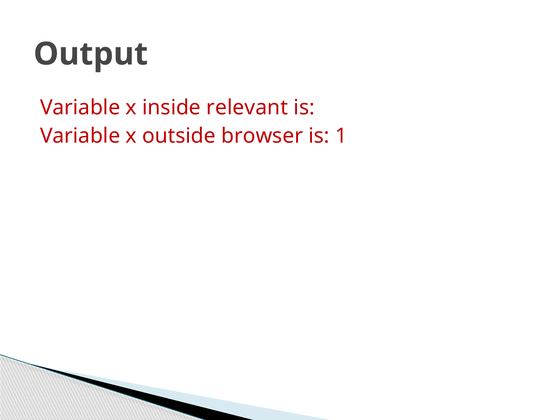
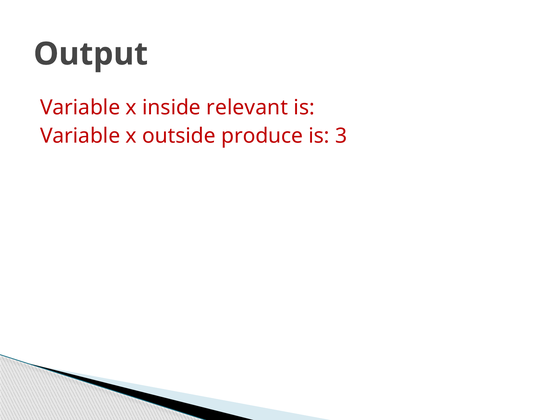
browser: browser -> produce
1: 1 -> 3
